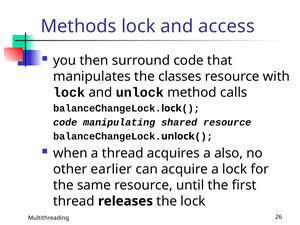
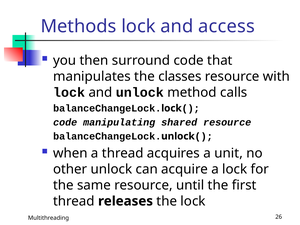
also: also -> unit
other earlier: earlier -> unlock
